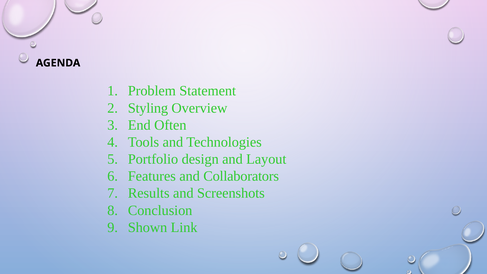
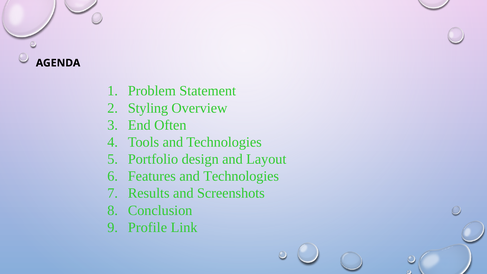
Features and Collaborators: Collaborators -> Technologies
Shown: Shown -> Profile
